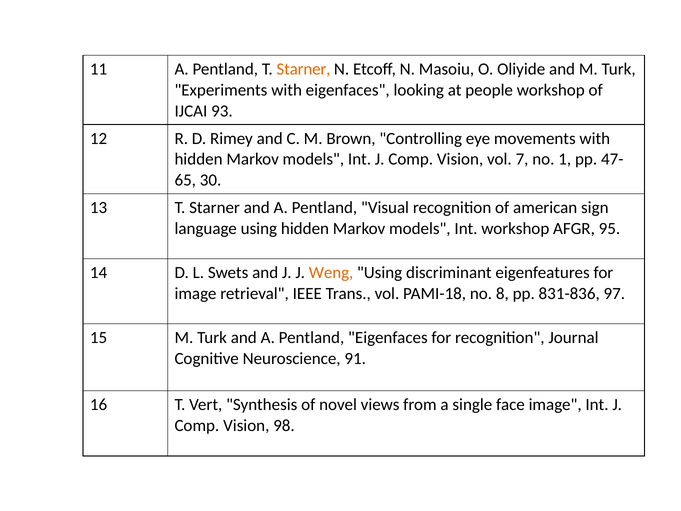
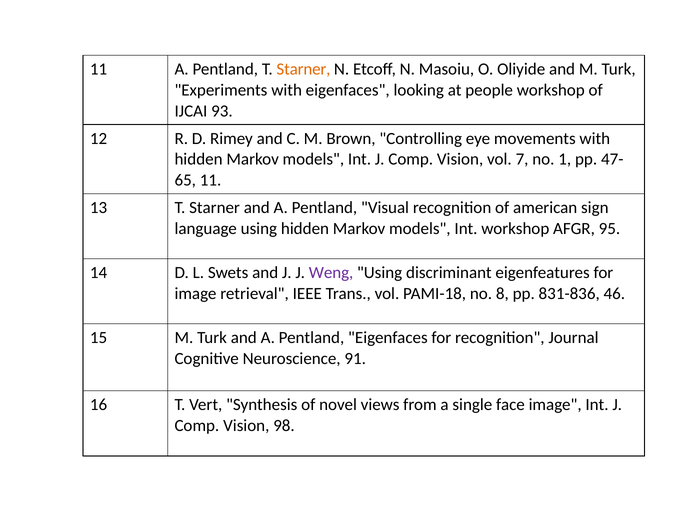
30 at (211, 180): 30 -> 11
Weng colour: orange -> purple
97: 97 -> 46
